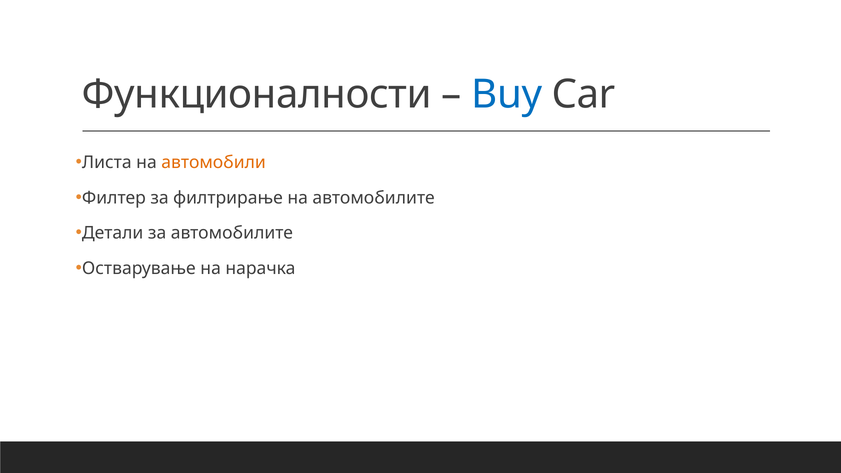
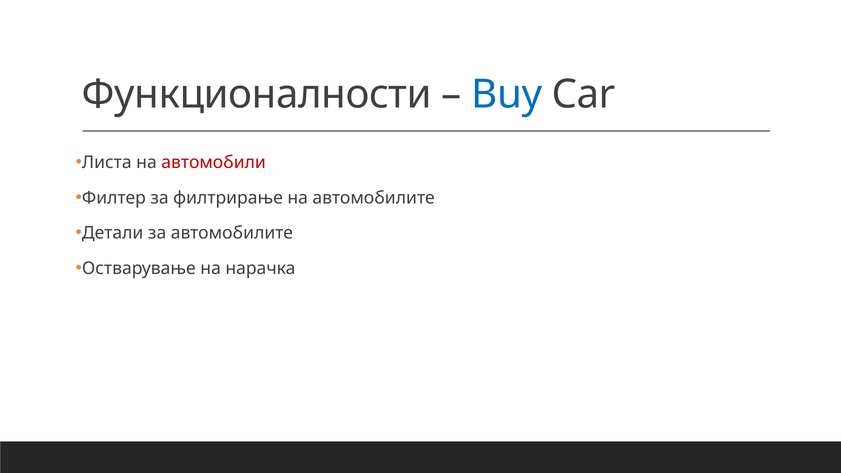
автомобили colour: orange -> red
